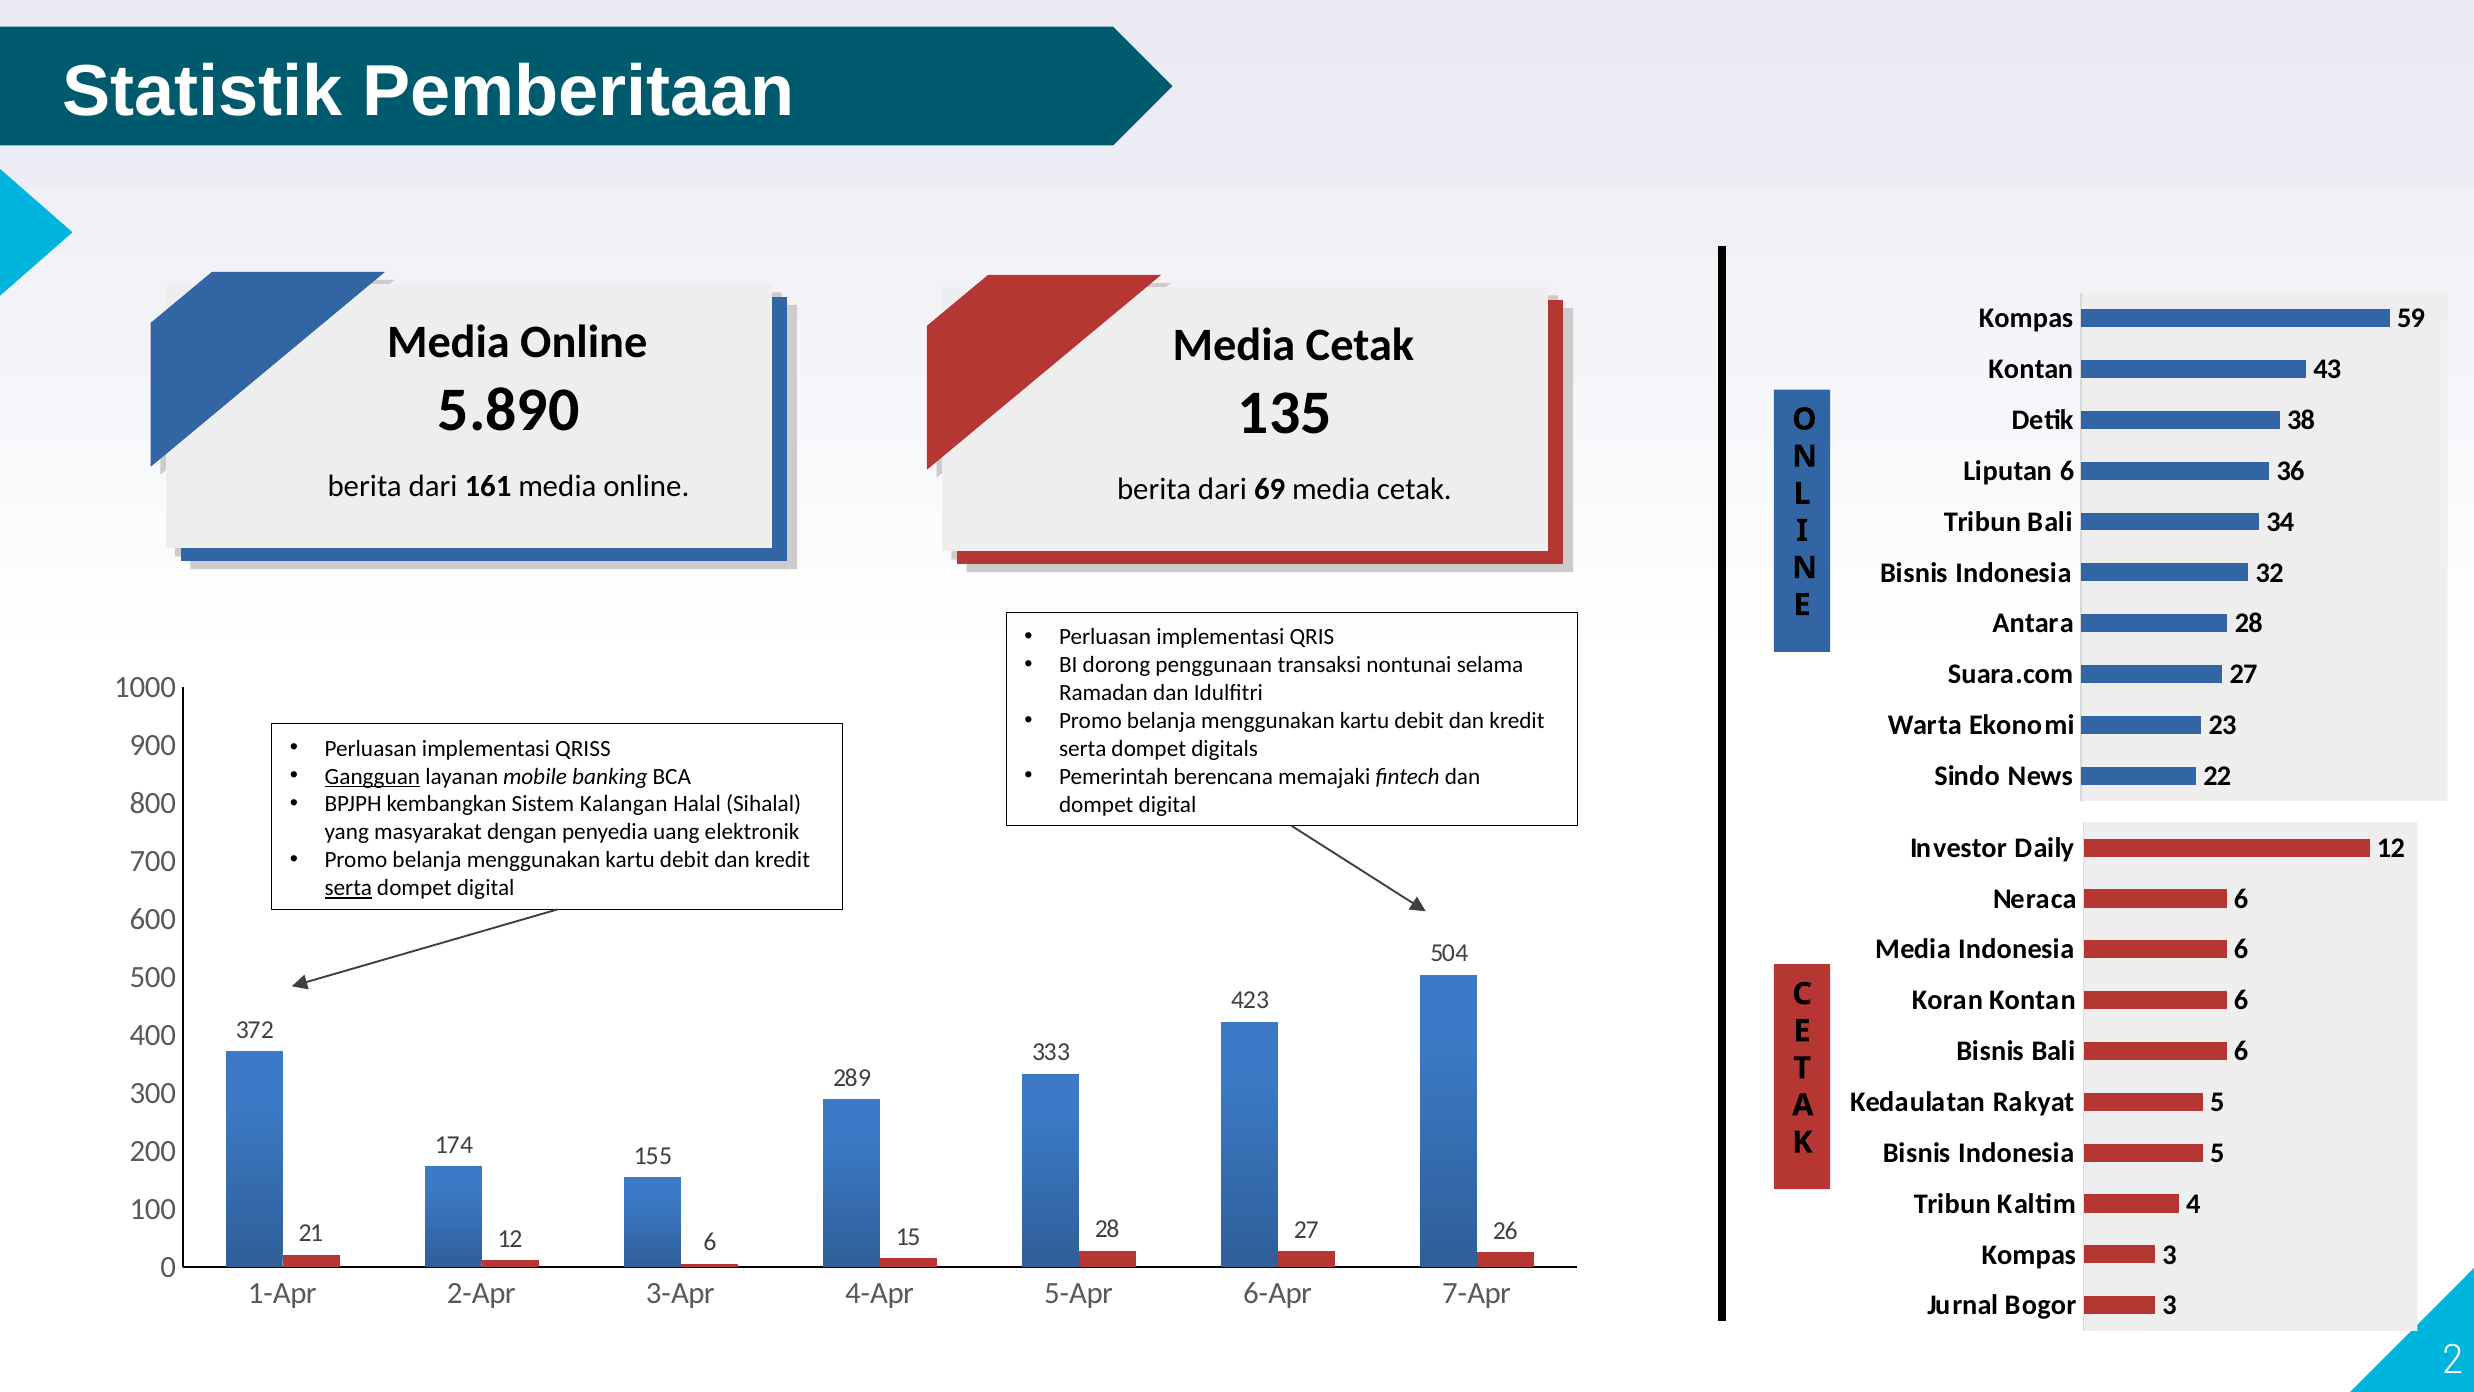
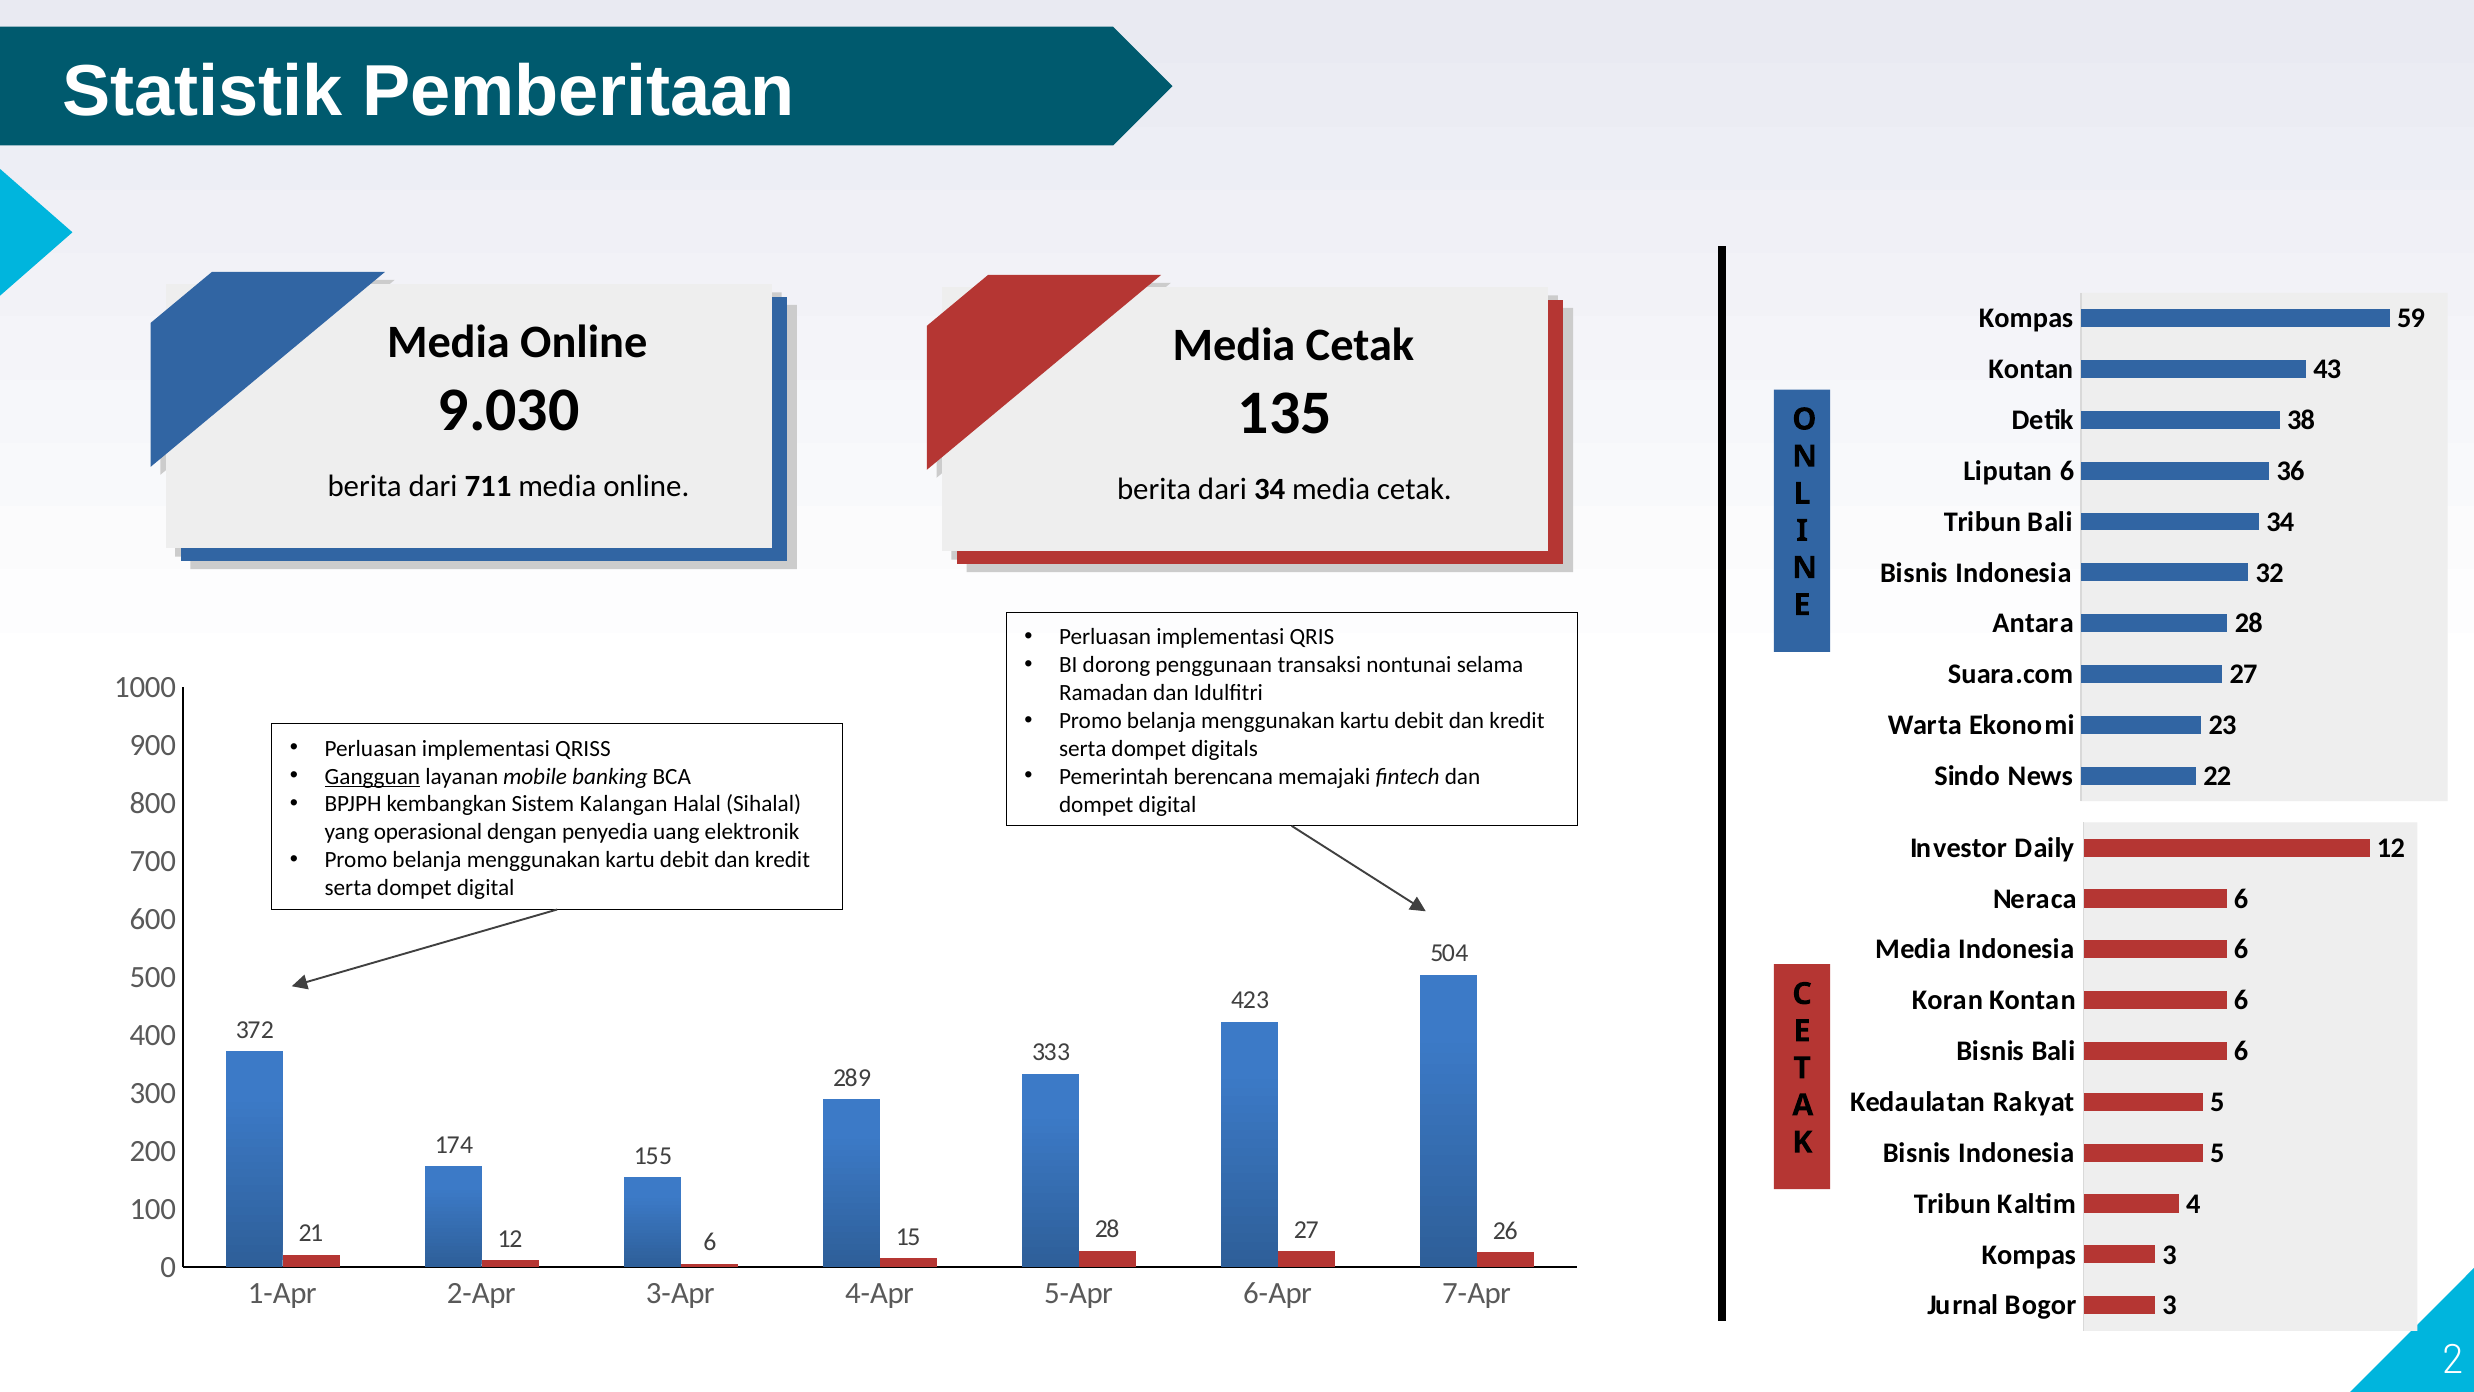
5.890: 5.890 -> 9.030
161: 161 -> 711
dari 69: 69 -> 34
masyarakat: masyarakat -> operasional
serta at (348, 888) underline: present -> none
